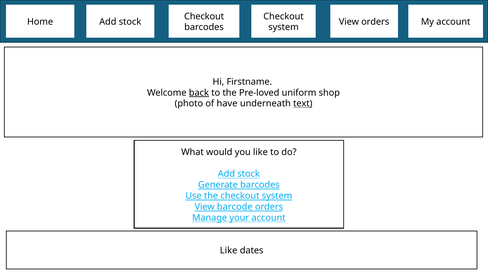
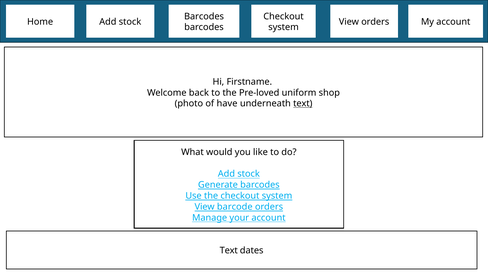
Checkout at (204, 16): Checkout -> Barcodes
back underline: present -> none
Like at (229, 251): Like -> Text
